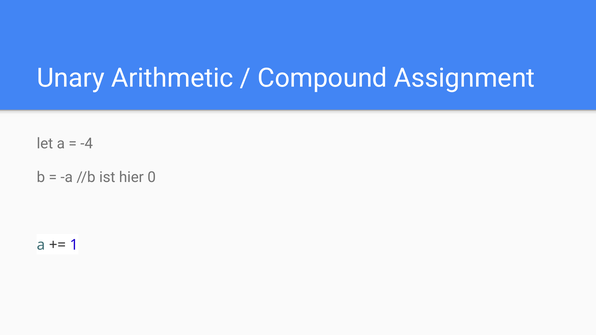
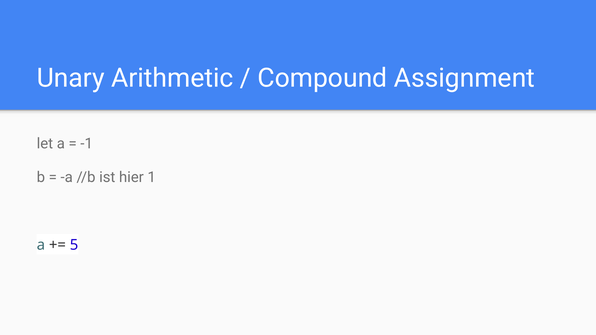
-4: -4 -> -1
0: 0 -> 1
1: 1 -> 5
